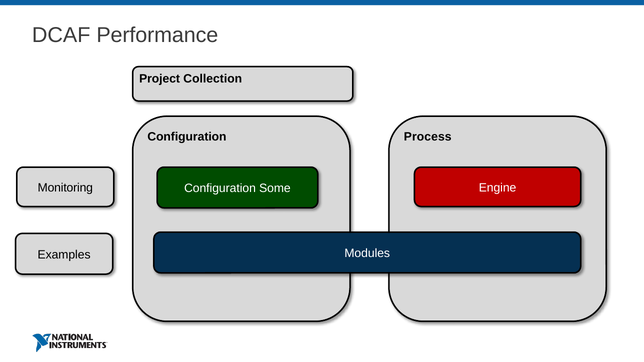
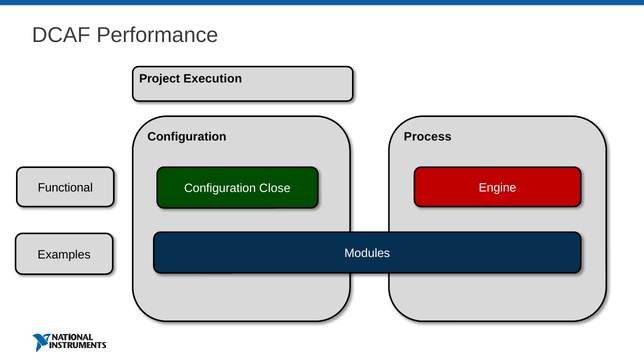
Collection: Collection -> Execution
Monitoring: Monitoring -> Functional
Some: Some -> Close
